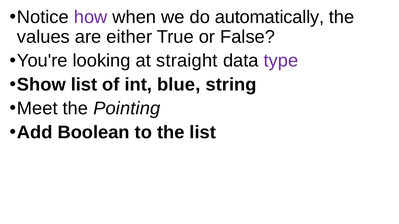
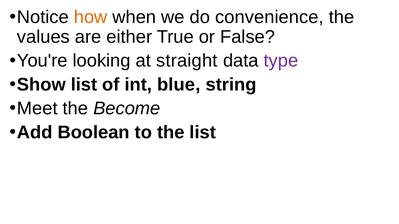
how colour: purple -> orange
automatically: automatically -> convenience
Pointing: Pointing -> Become
